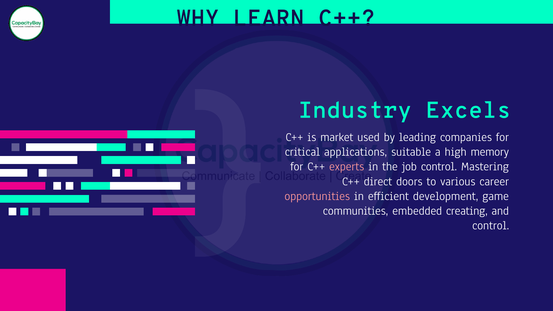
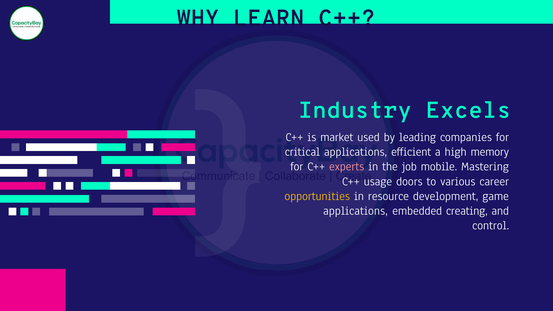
suitable: suitable -> efficient
job control: control -> mobile
direct: direct -> usage
opportunities colour: pink -> yellow
efficient: efficient -> resource
communities at (356, 211): communities -> applications
